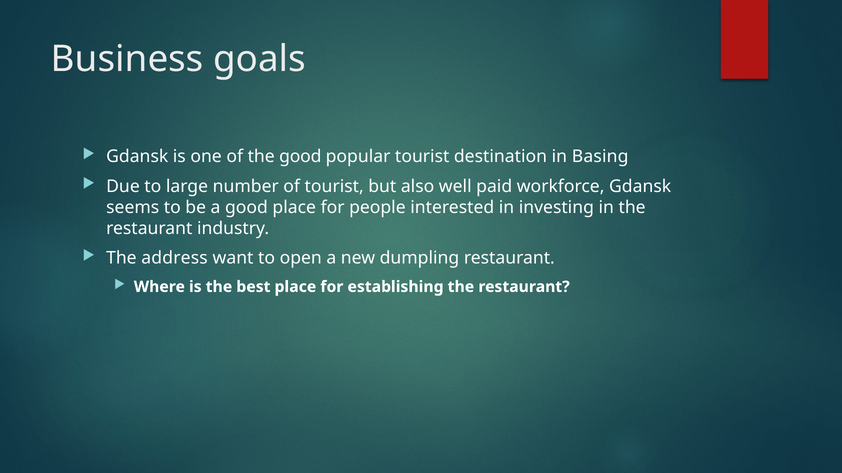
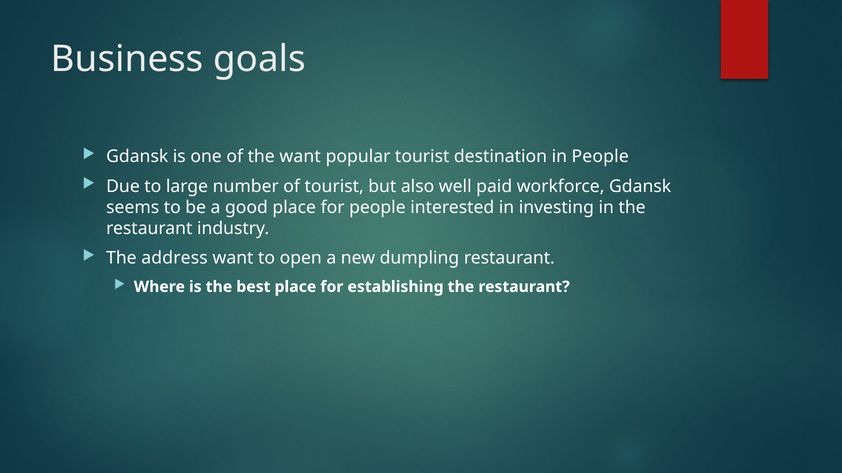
the good: good -> want
in Basing: Basing -> People
